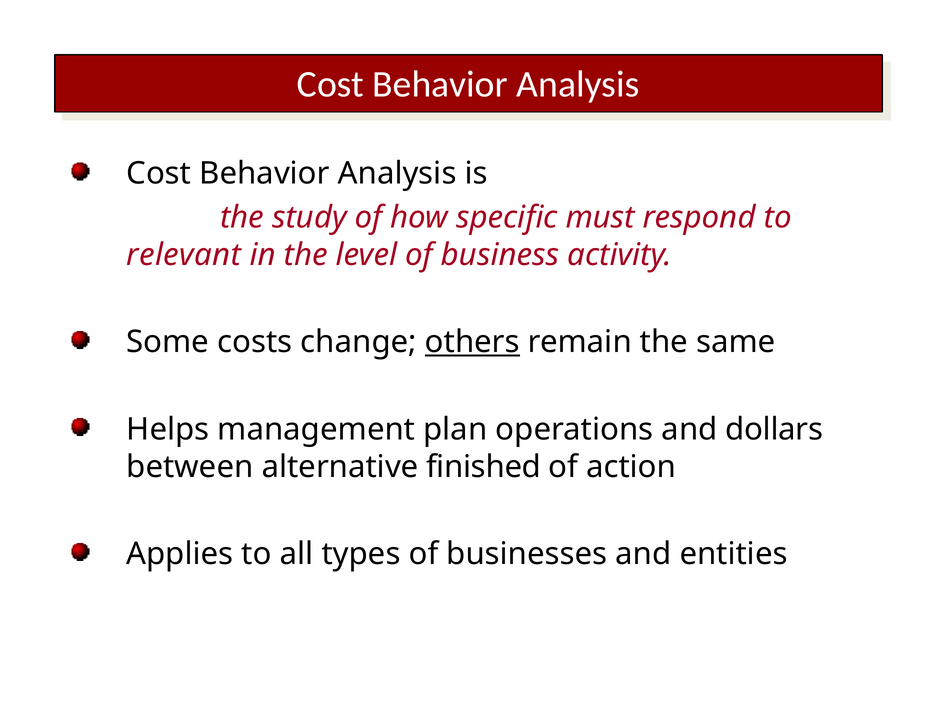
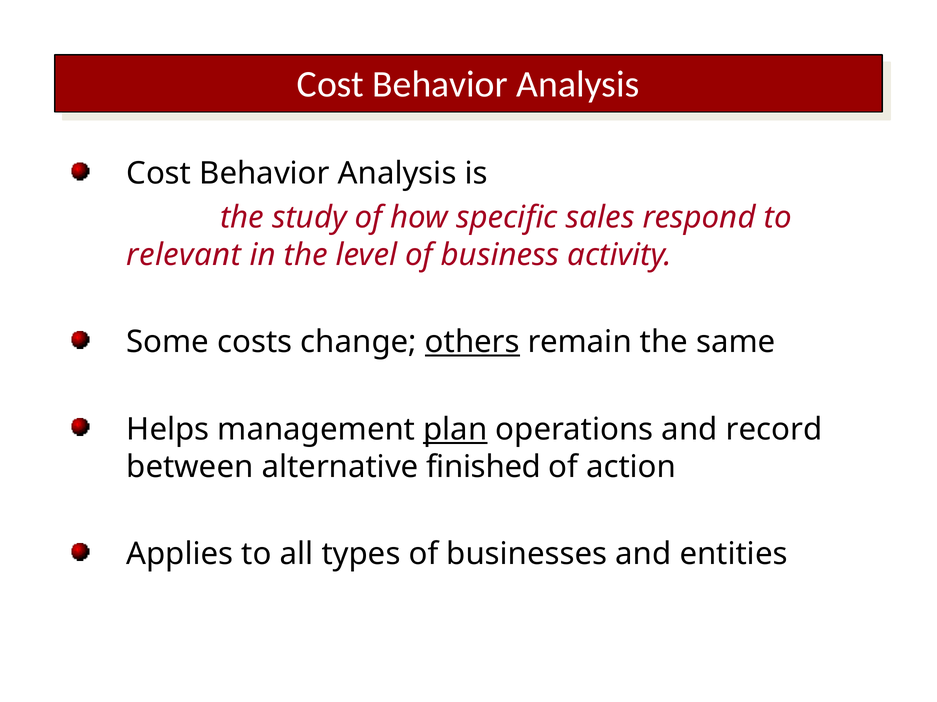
must: must -> sales
plan underline: none -> present
dollars: dollars -> record
